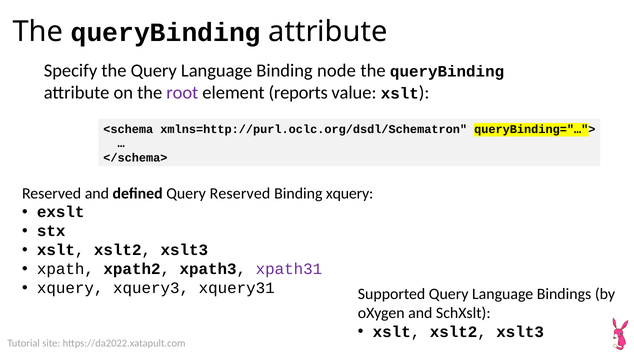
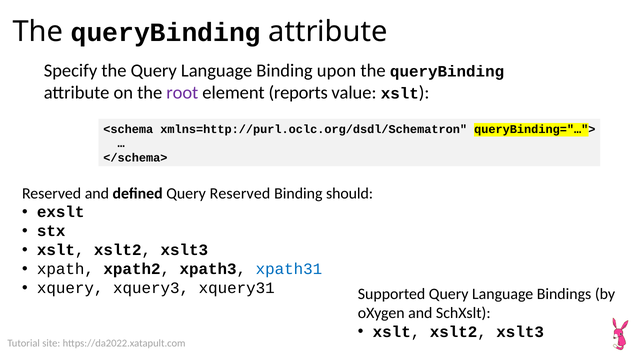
node: node -> upon
Binding xquery: xquery -> should
xpath31 colour: purple -> blue
